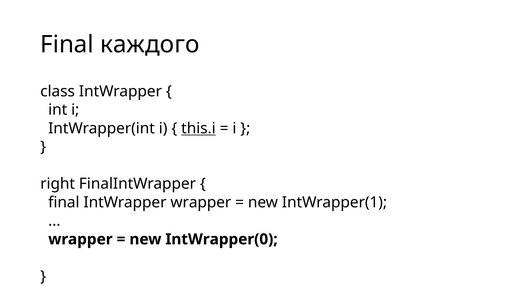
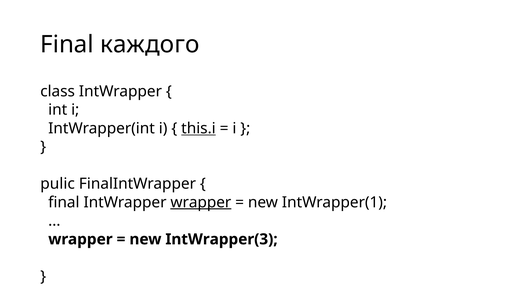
right: right -> pulic
wrapper at (201, 202) underline: none -> present
IntWrapper(0: IntWrapper(0 -> IntWrapper(3
